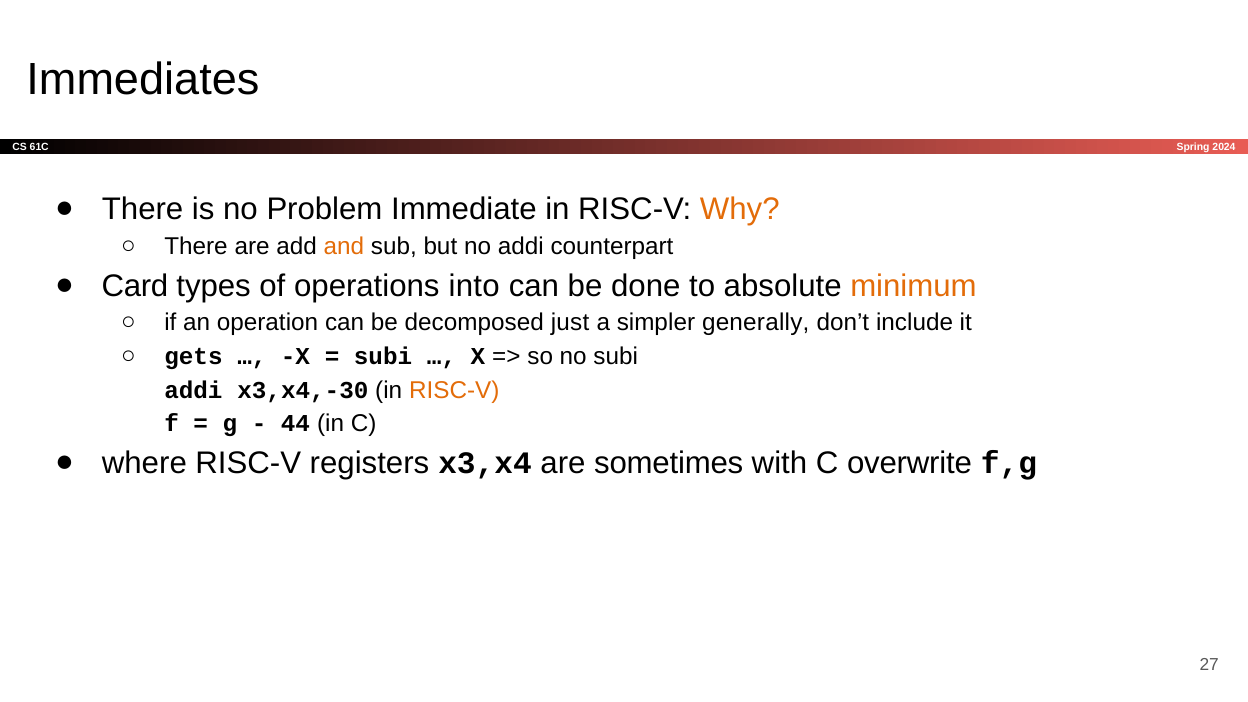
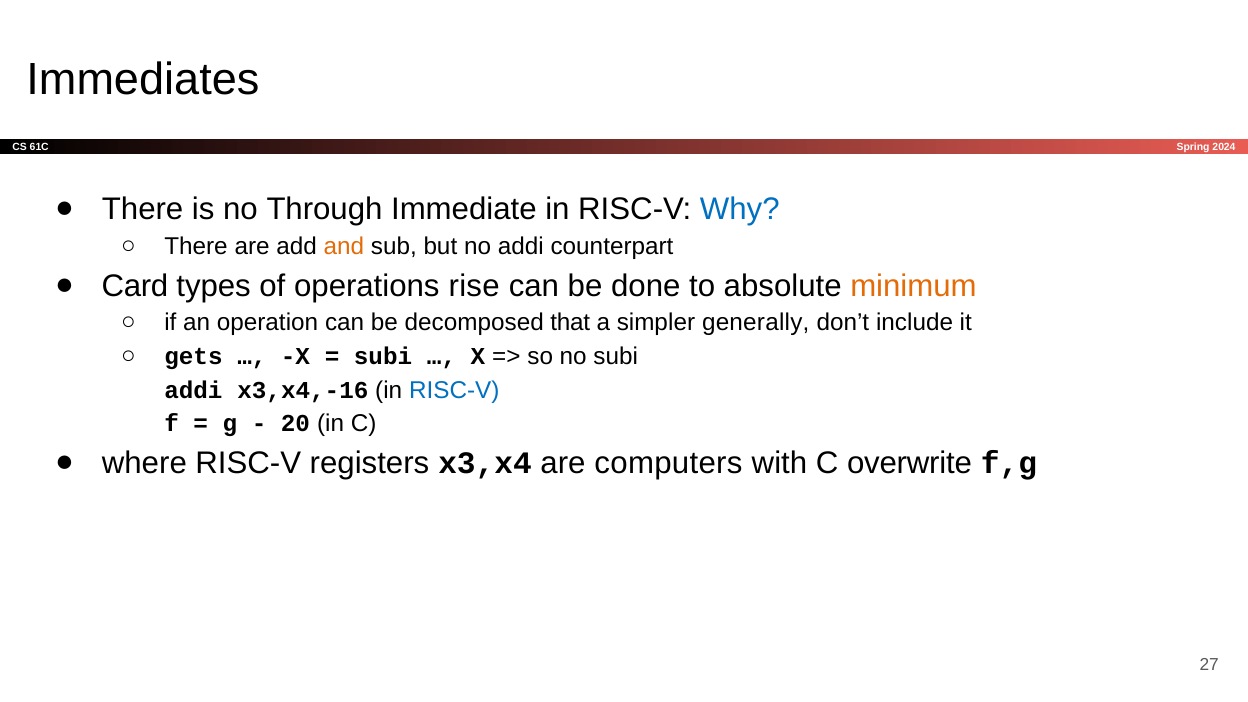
Problem: Problem -> Through
Why colour: orange -> blue
into: into -> rise
just: just -> that
x3,x4,-30: x3,x4,-30 -> x3,x4,-16
RISC-V at (454, 390) colour: orange -> blue
44: 44 -> 20
sometimes: sometimes -> computers
